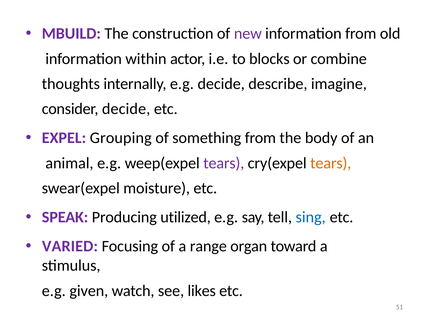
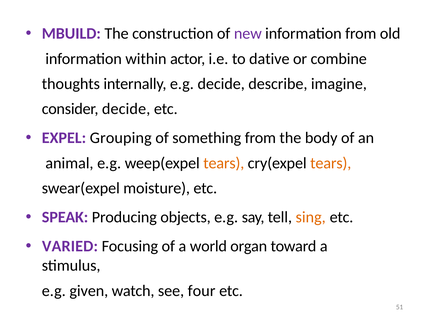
blocks: blocks -> dative
tears at (224, 163) colour: purple -> orange
utilized: utilized -> objects
sing colour: blue -> orange
range: range -> world
likes: likes -> four
